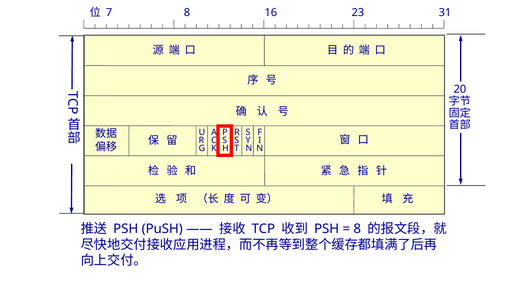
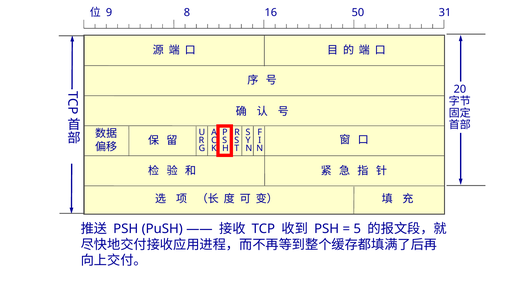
7: 7 -> 9
23: 23 -> 50
8 at (357, 229): 8 -> 5
